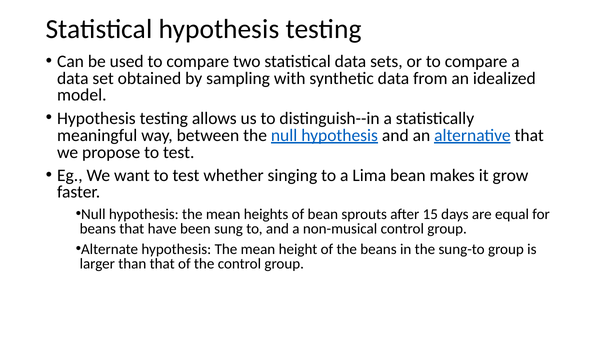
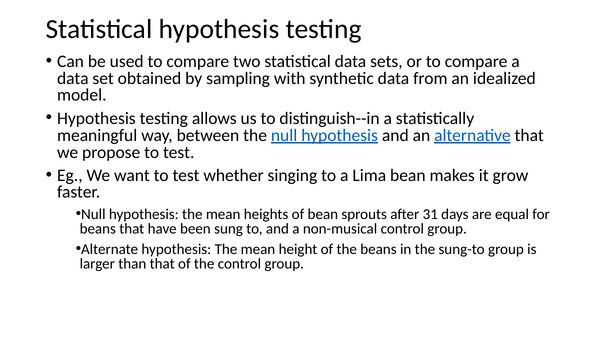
15: 15 -> 31
